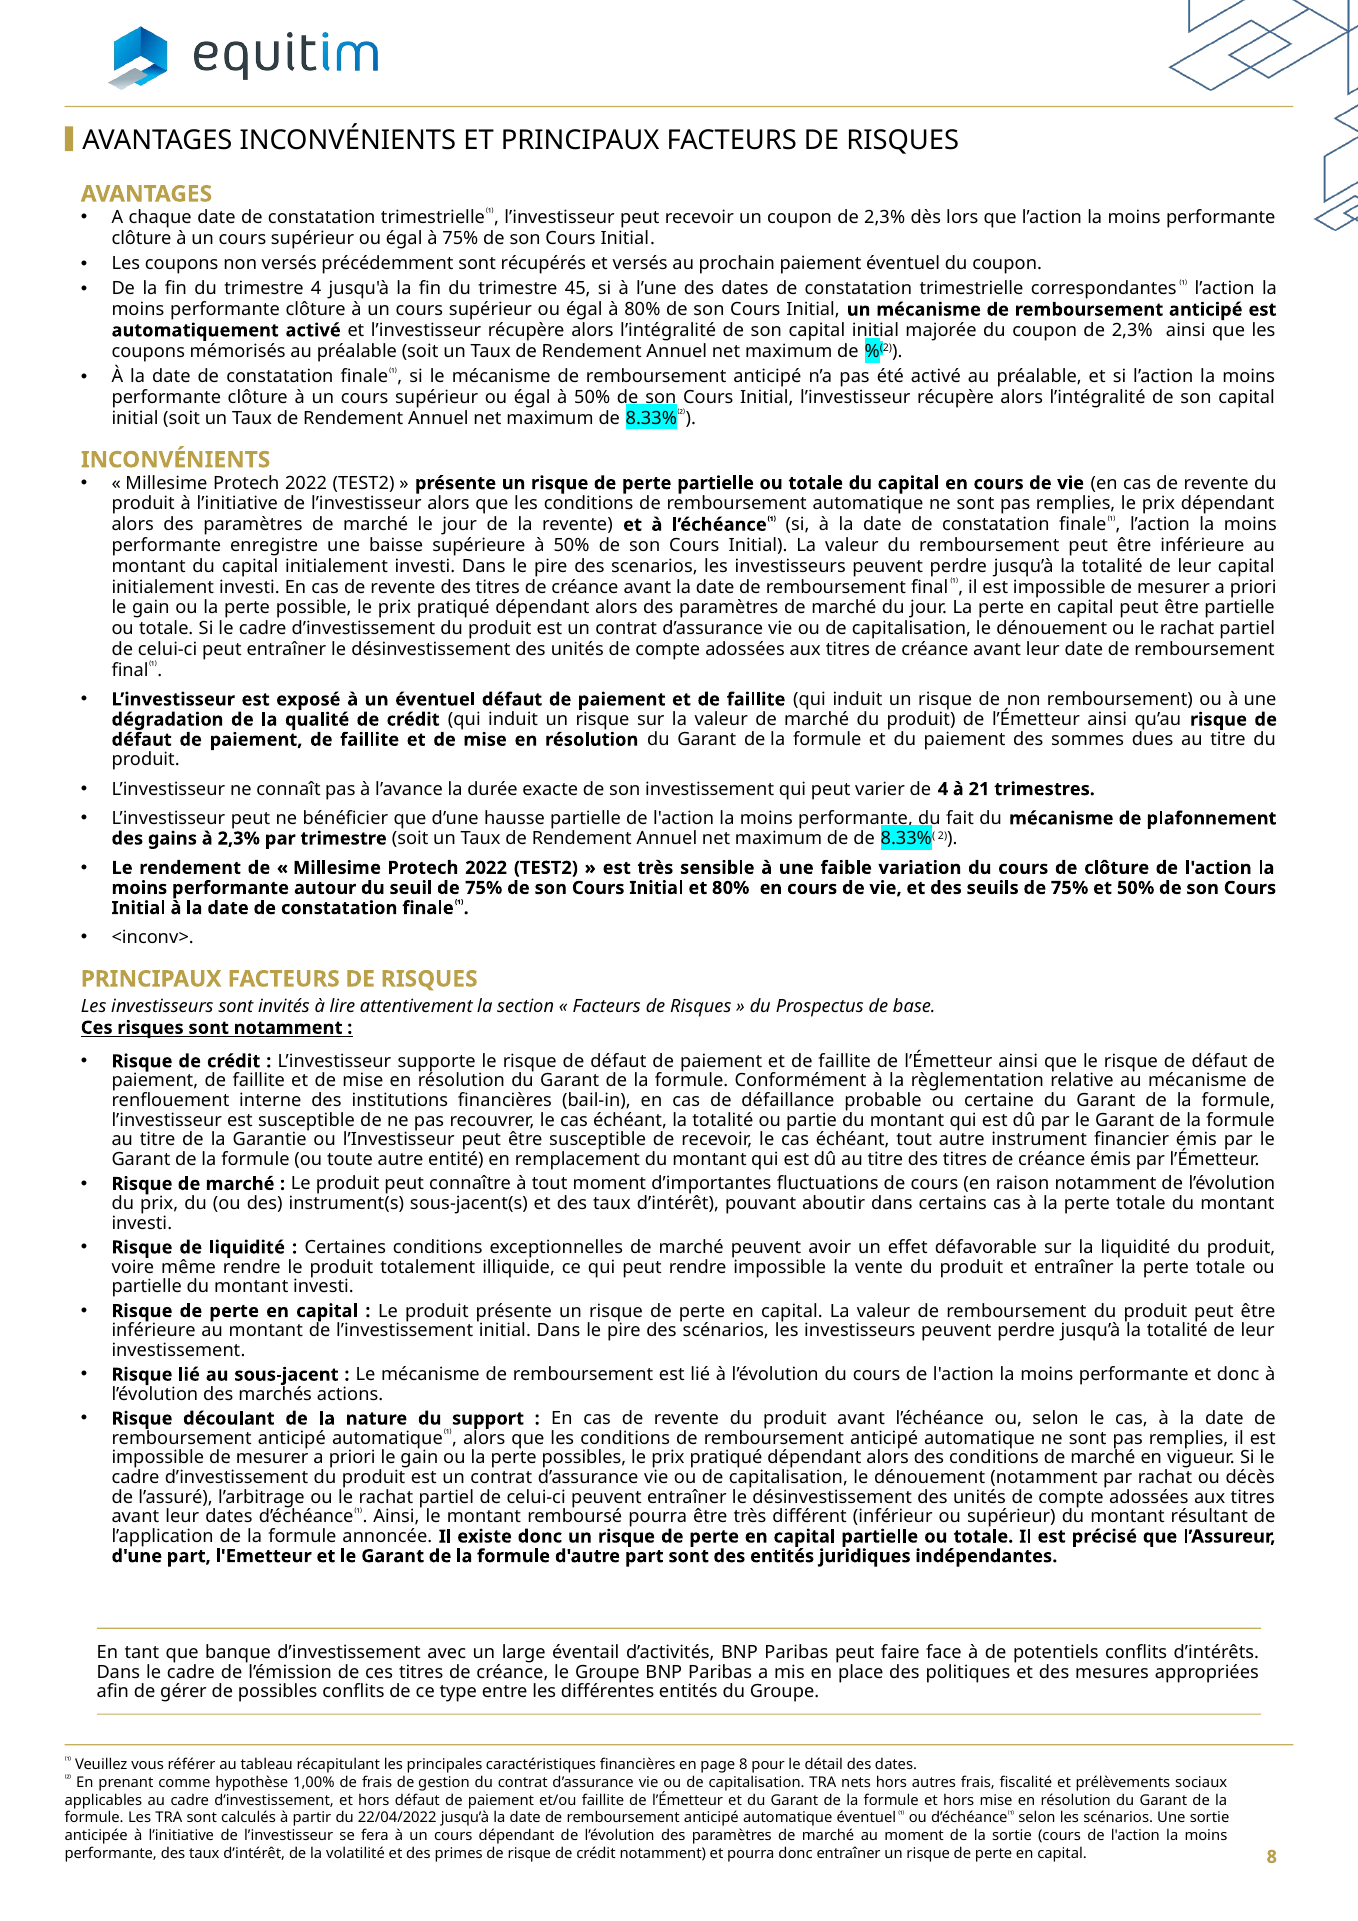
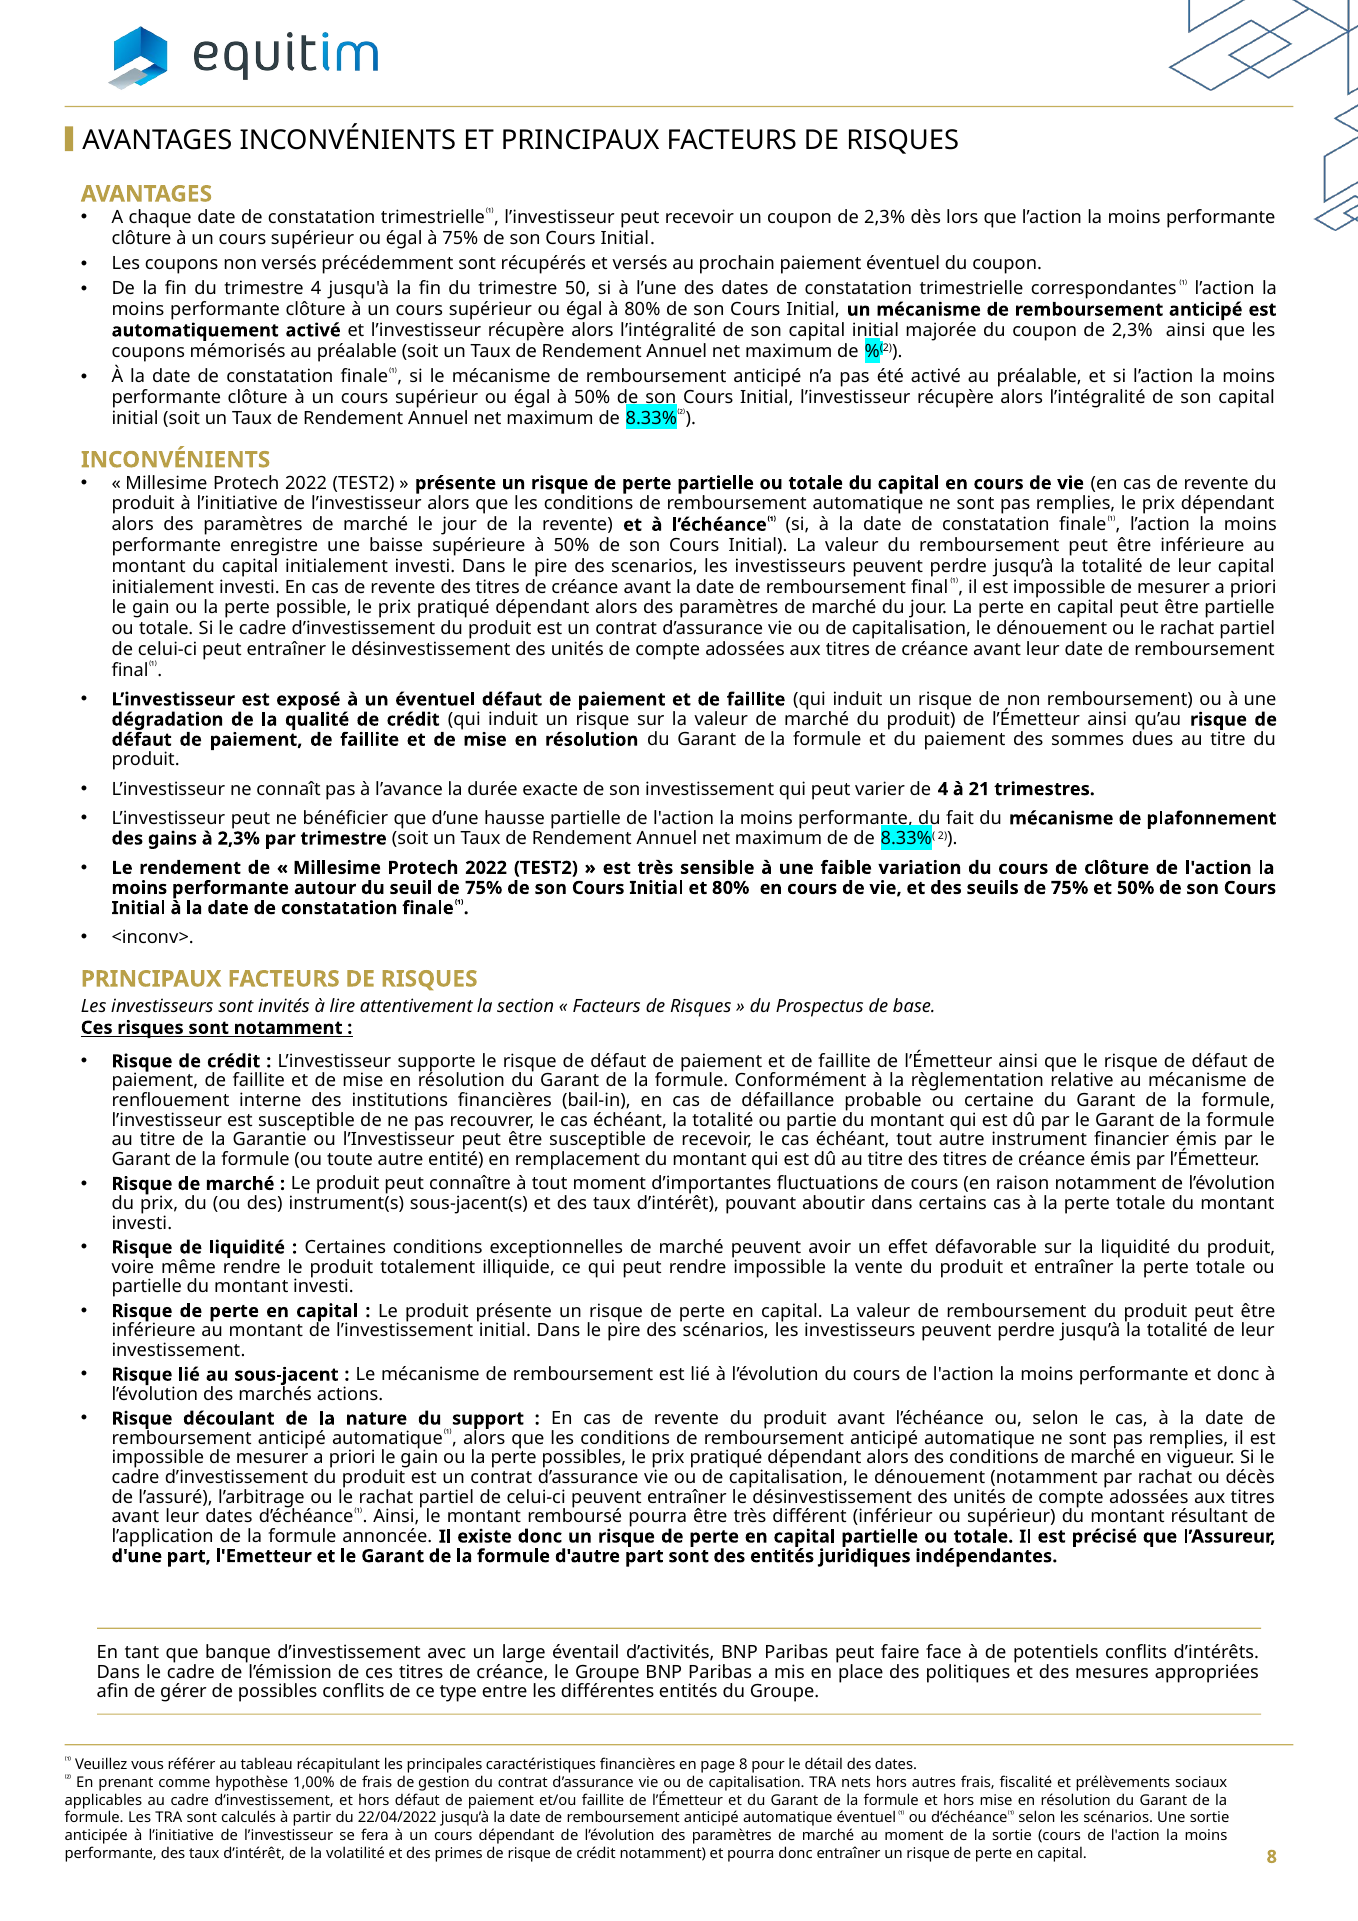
45: 45 -> 50
